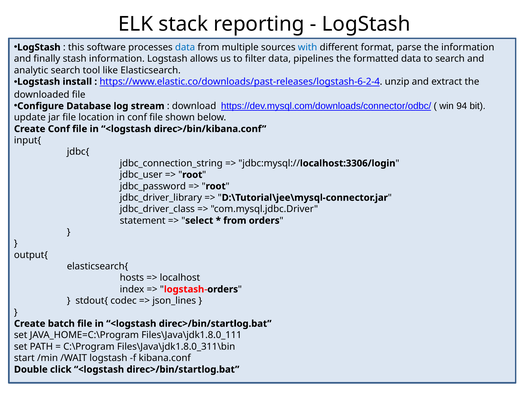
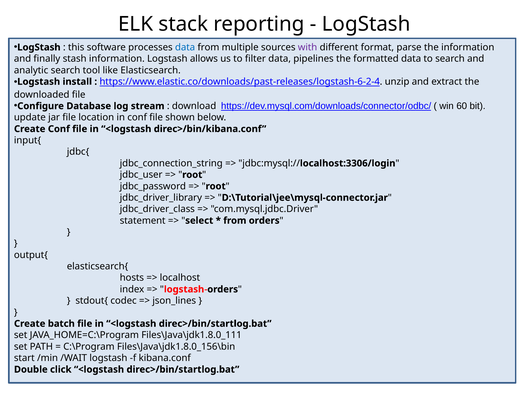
with colour: blue -> purple
94: 94 -> 60
Files\Java\jdk1.8.0_311\bin: Files\Java\jdk1.8.0_311\bin -> Files\Java\jdk1.8.0_156\bin
